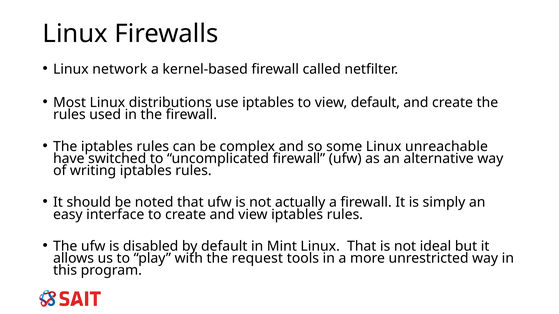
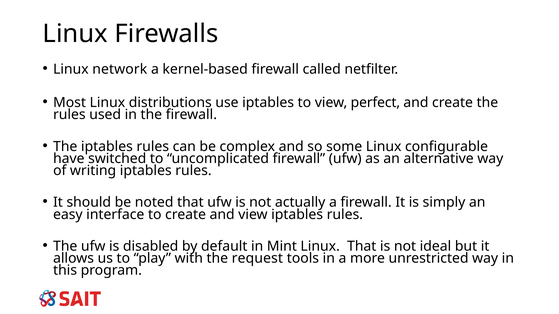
view default: default -> perfect
unreachable: unreachable -> configurable
